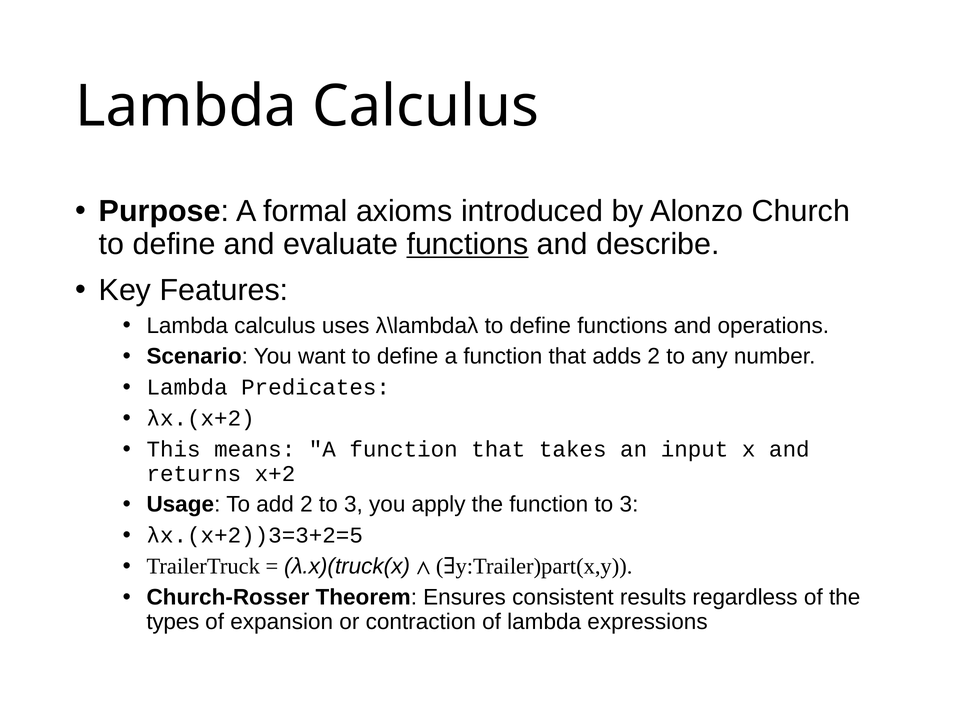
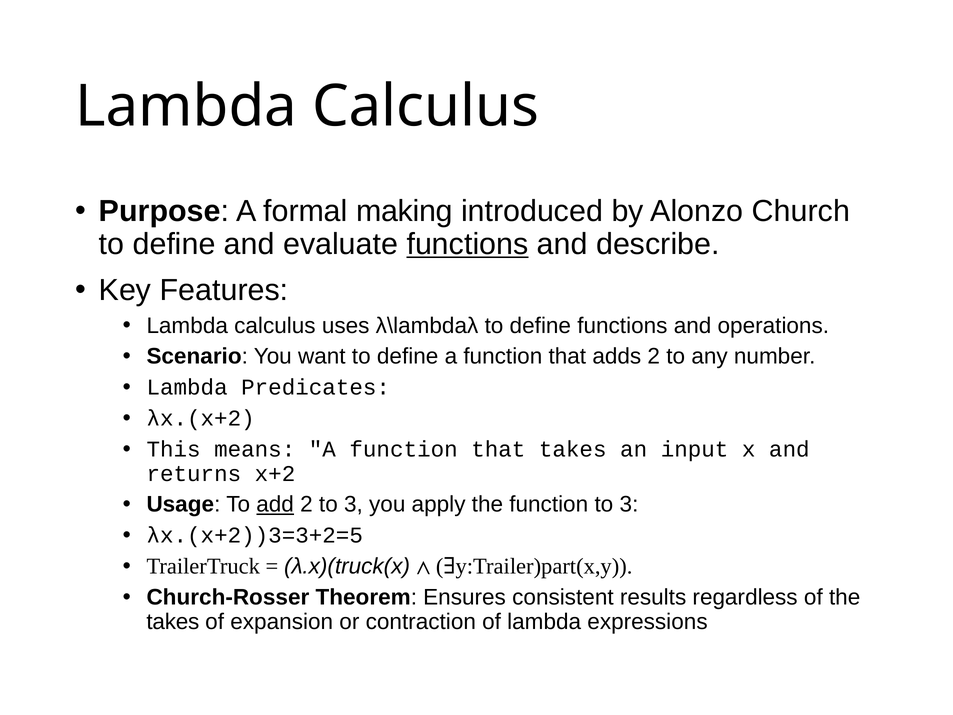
axioms: axioms -> making
add underline: none -> present
types at (173, 621): types -> takes
